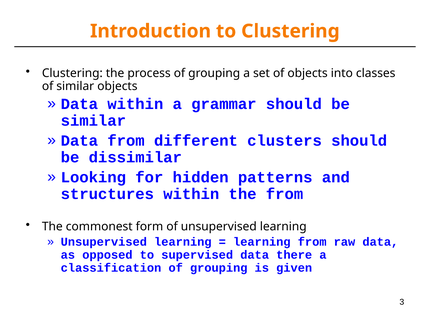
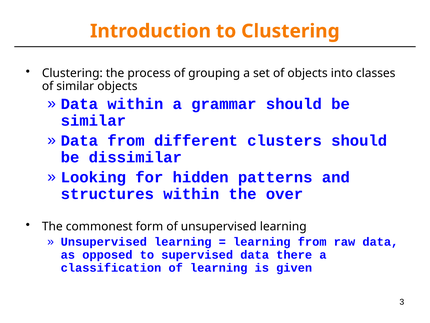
the from: from -> over
classification of grouping: grouping -> learning
